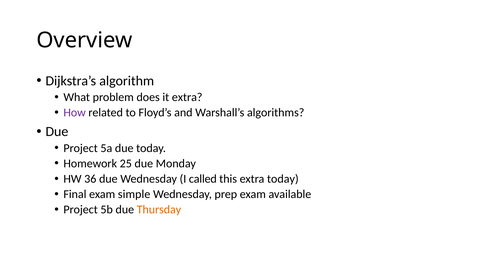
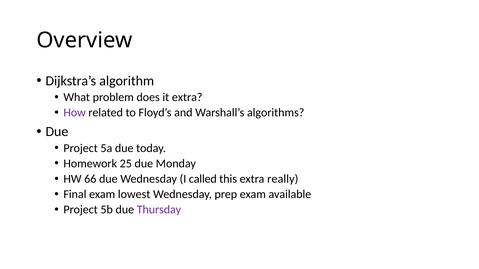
36: 36 -> 66
extra today: today -> really
simple: simple -> lowest
Thursday colour: orange -> purple
